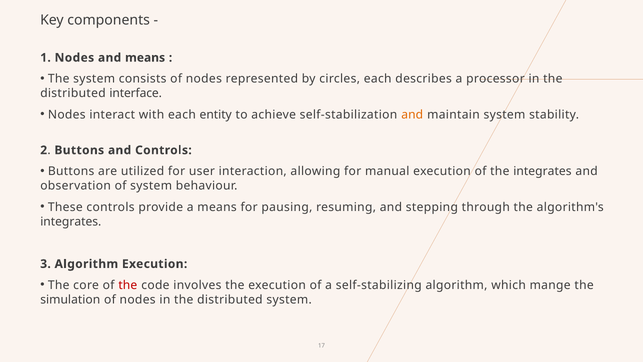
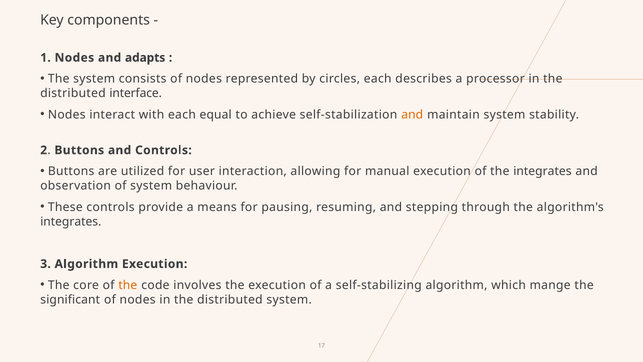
and means: means -> adapts
entity: entity -> equal
the at (128, 285) colour: red -> orange
simulation: simulation -> significant
